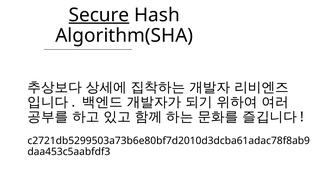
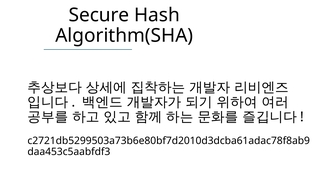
Secure underline: present -> none
